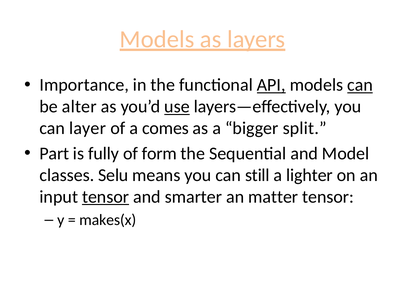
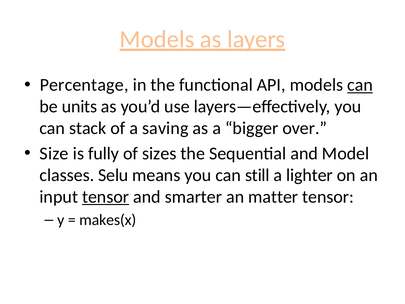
Importance: Importance -> Percentage
API underline: present -> none
alter: alter -> units
use underline: present -> none
layer: layer -> stack
comes: comes -> saving
split: split -> over
Part: Part -> Size
form: form -> sizes
